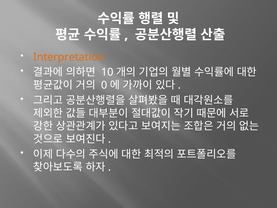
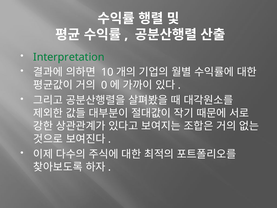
Interpretation colour: orange -> green
